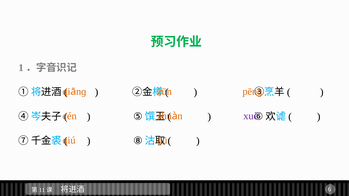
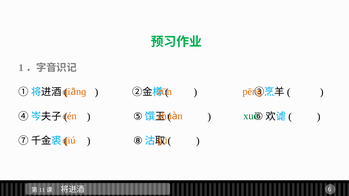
xuè colour: purple -> green
